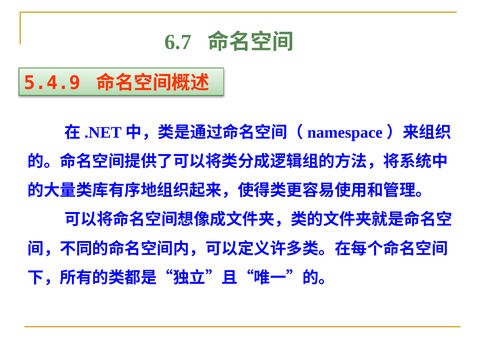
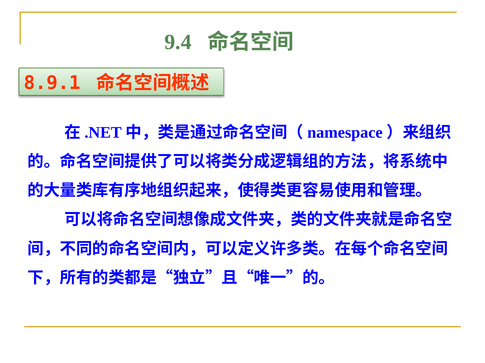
6.7: 6.7 -> 9.4
5.4.9: 5.4.9 -> 8.9.1
